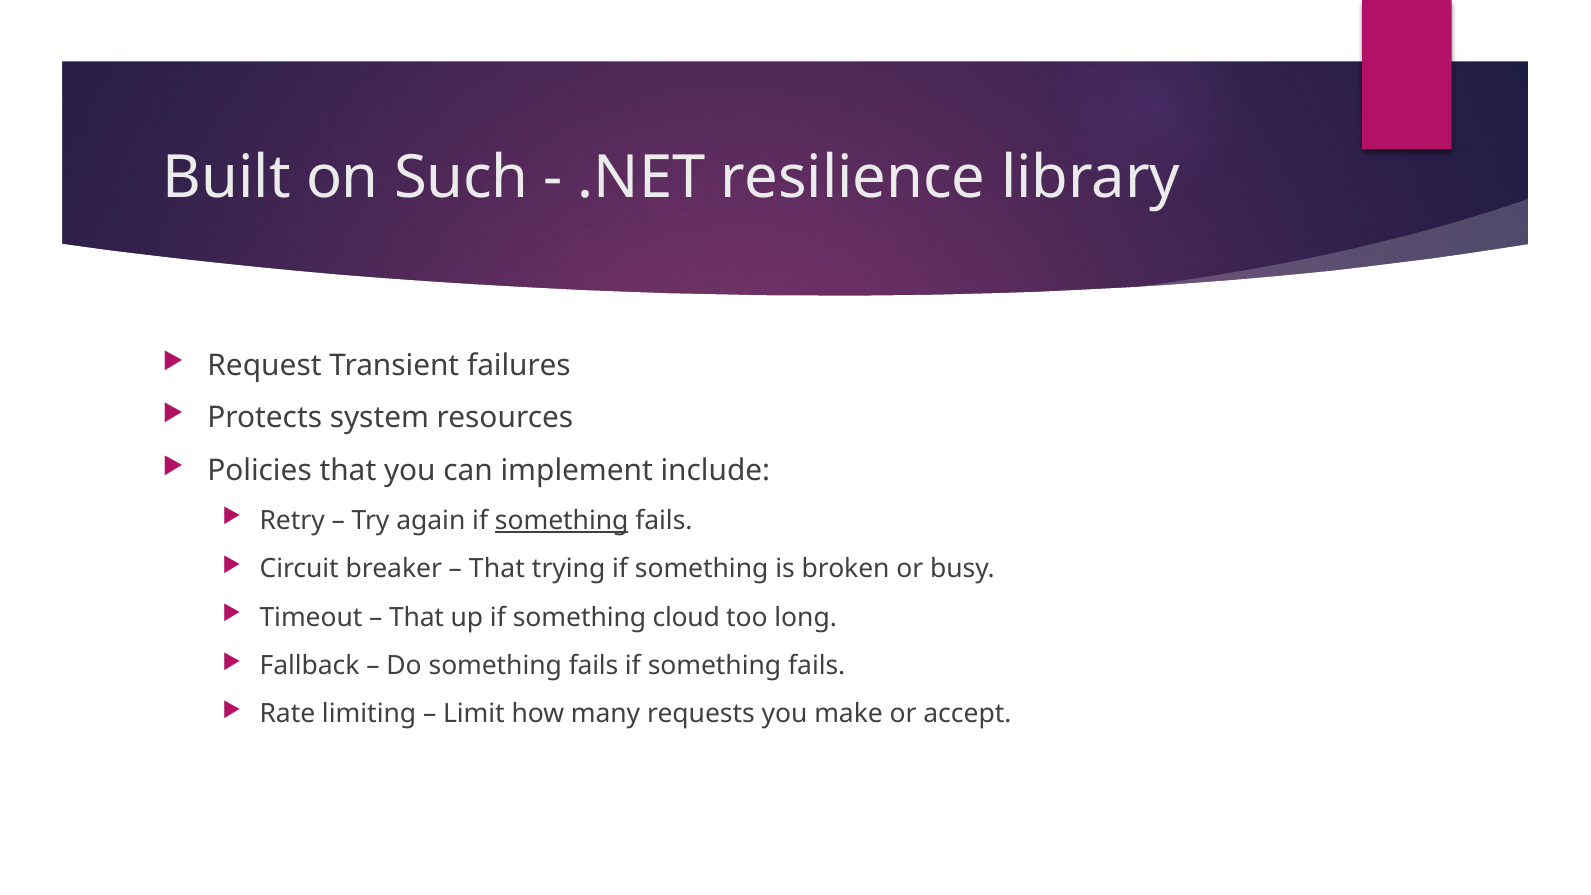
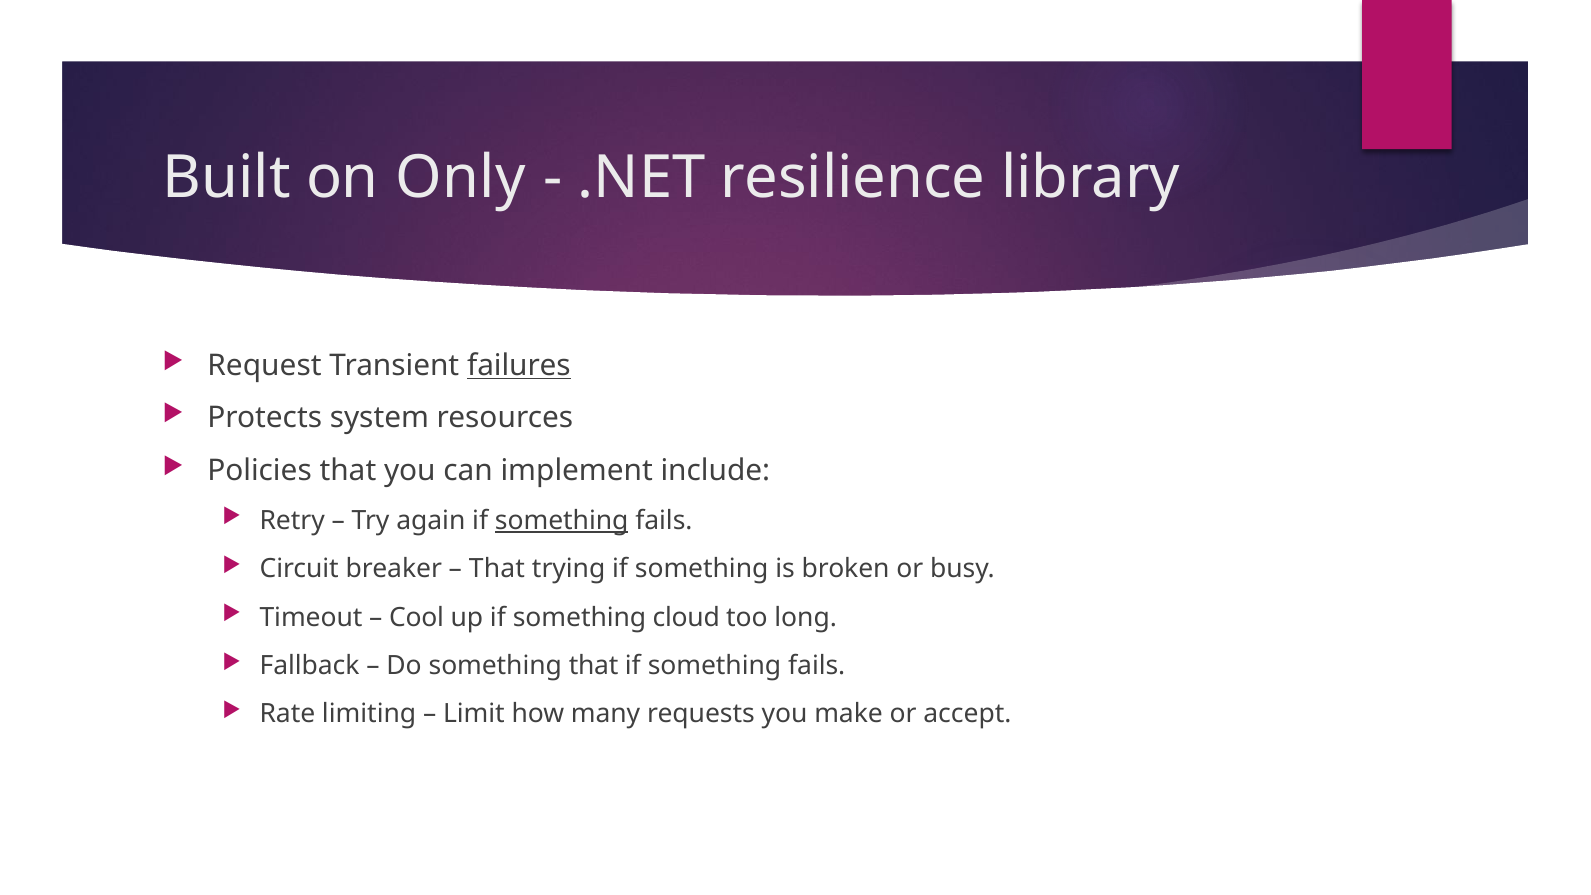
Such: Such -> Only
failures underline: none -> present
That at (417, 617): That -> Cool
Do something fails: fails -> that
